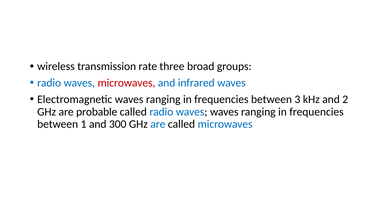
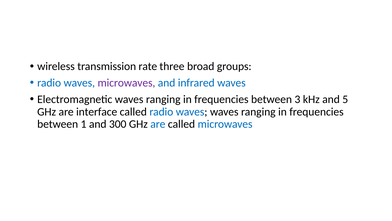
microwaves at (126, 83) colour: red -> purple
2: 2 -> 5
probable: probable -> interface
